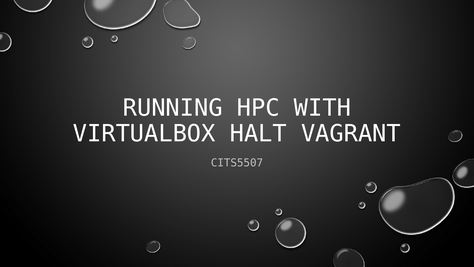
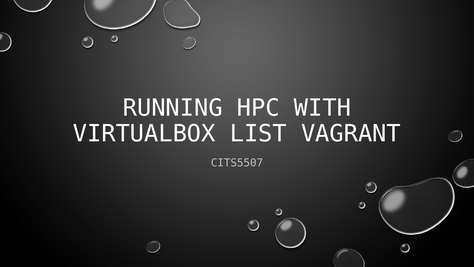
HALT: HALT -> LIST
